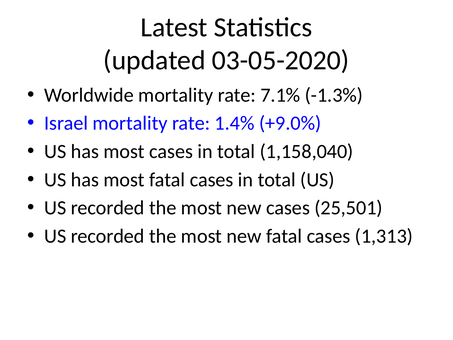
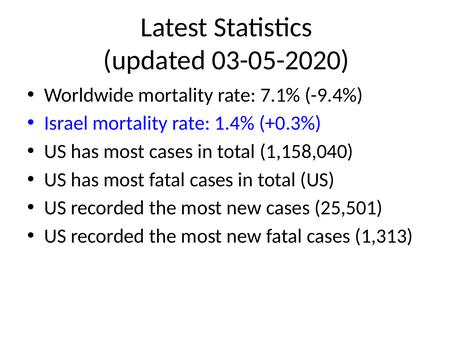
-1.3%: -1.3% -> -9.4%
+9.0%: +9.0% -> +0.3%
